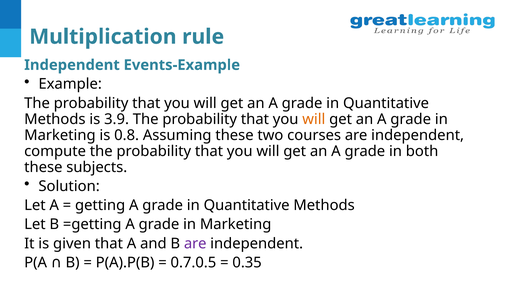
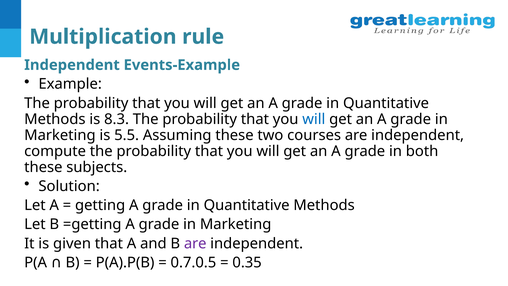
3.9: 3.9 -> 8.3
will at (314, 119) colour: orange -> blue
0.8: 0.8 -> 5.5
